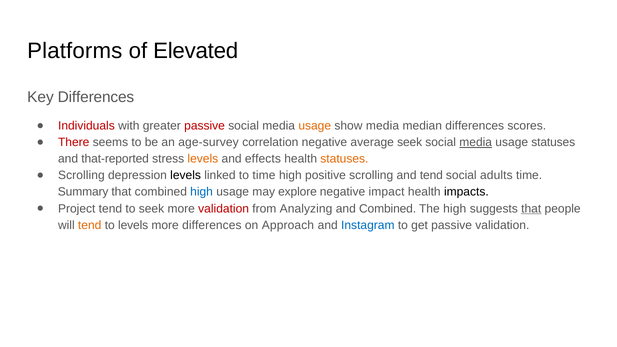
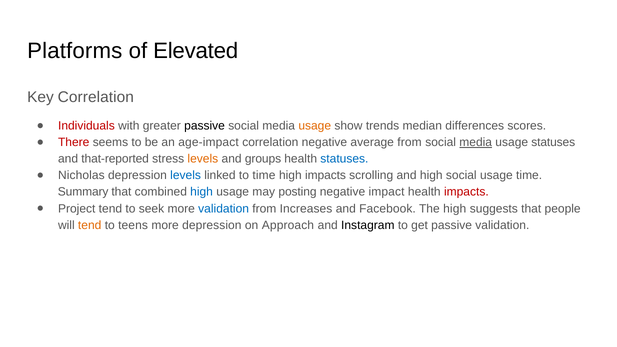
Key Differences: Differences -> Correlation
passive at (205, 126) colour: red -> black
show media: media -> trends
age-survey: age-survey -> age-impact
average seek: seek -> from
effects: effects -> groups
statuses at (344, 159) colour: orange -> blue
Scrolling at (81, 175): Scrolling -> Nicholas
levels at (186, 175) colour: black -> blue
high positive: positive -> impacts
and tend: tend -> high
social adults: adults -> usage
explore: explore -> posting
impacts at (466, 192) colour: black -> red
validation at (224, 209) colour: red -> blue
Analyzing: Analyzing -> Increases
and Combined: Combined -> Facebook
that at (531, 209) underline: present -> none
to levels: levels -> teens
more differences: differences -> depression
Instagram colour: blue -> black
